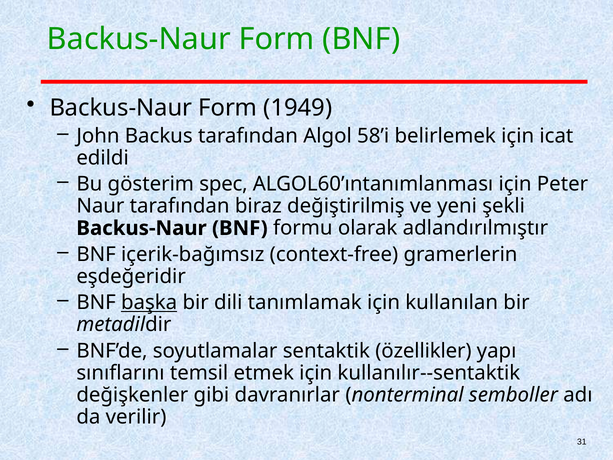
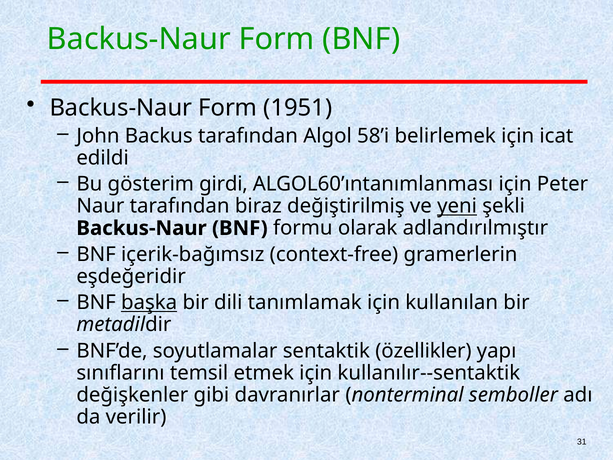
1949: 1949 -> 1951
spec: spec -> girdi
yeni underline: none -> present
